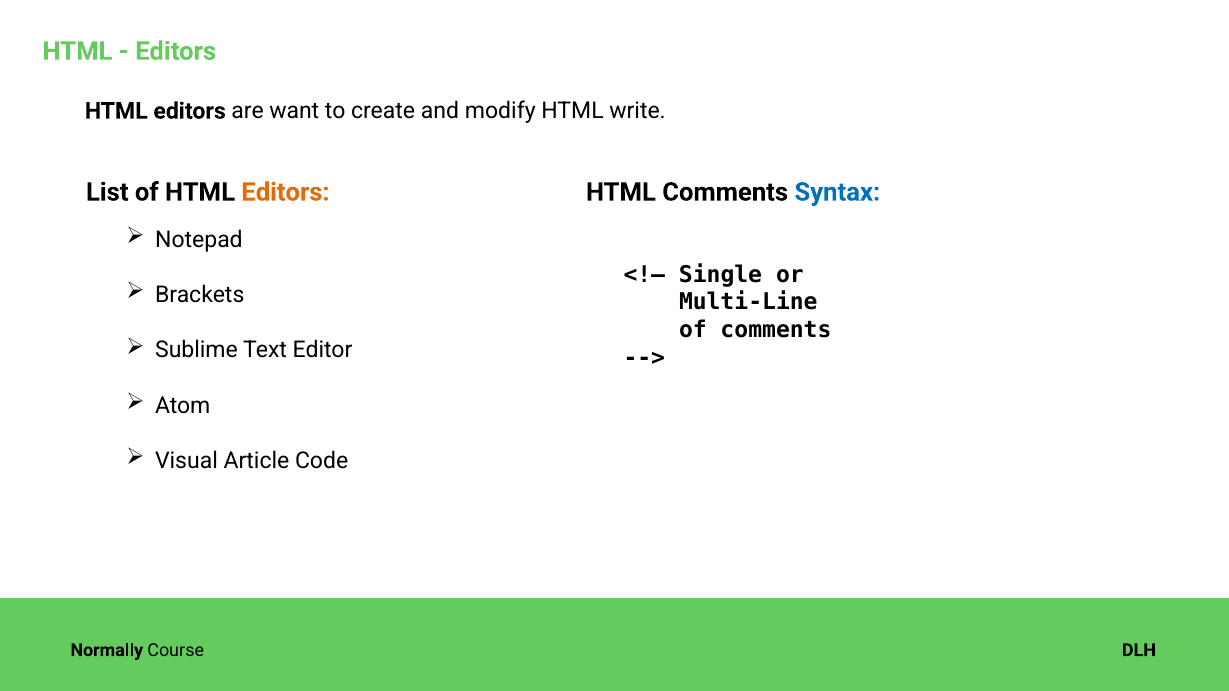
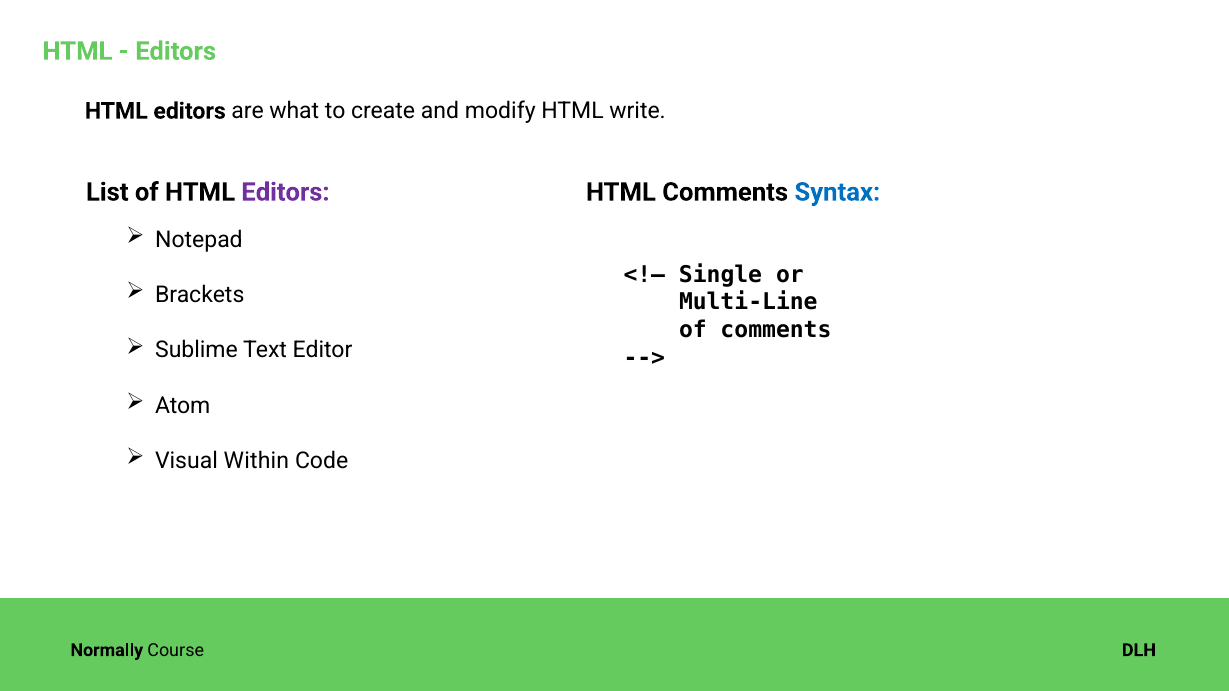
want: want -> what
Editors at (285, 192) colour: orange -> purple
Article: Article -> Within
